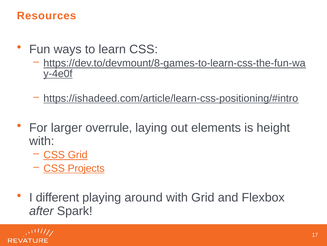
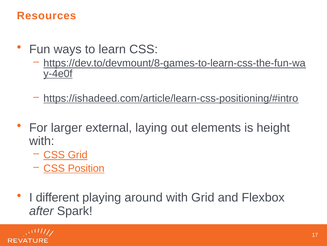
overrule: overrule -> external
Projects: Projects -> Position
